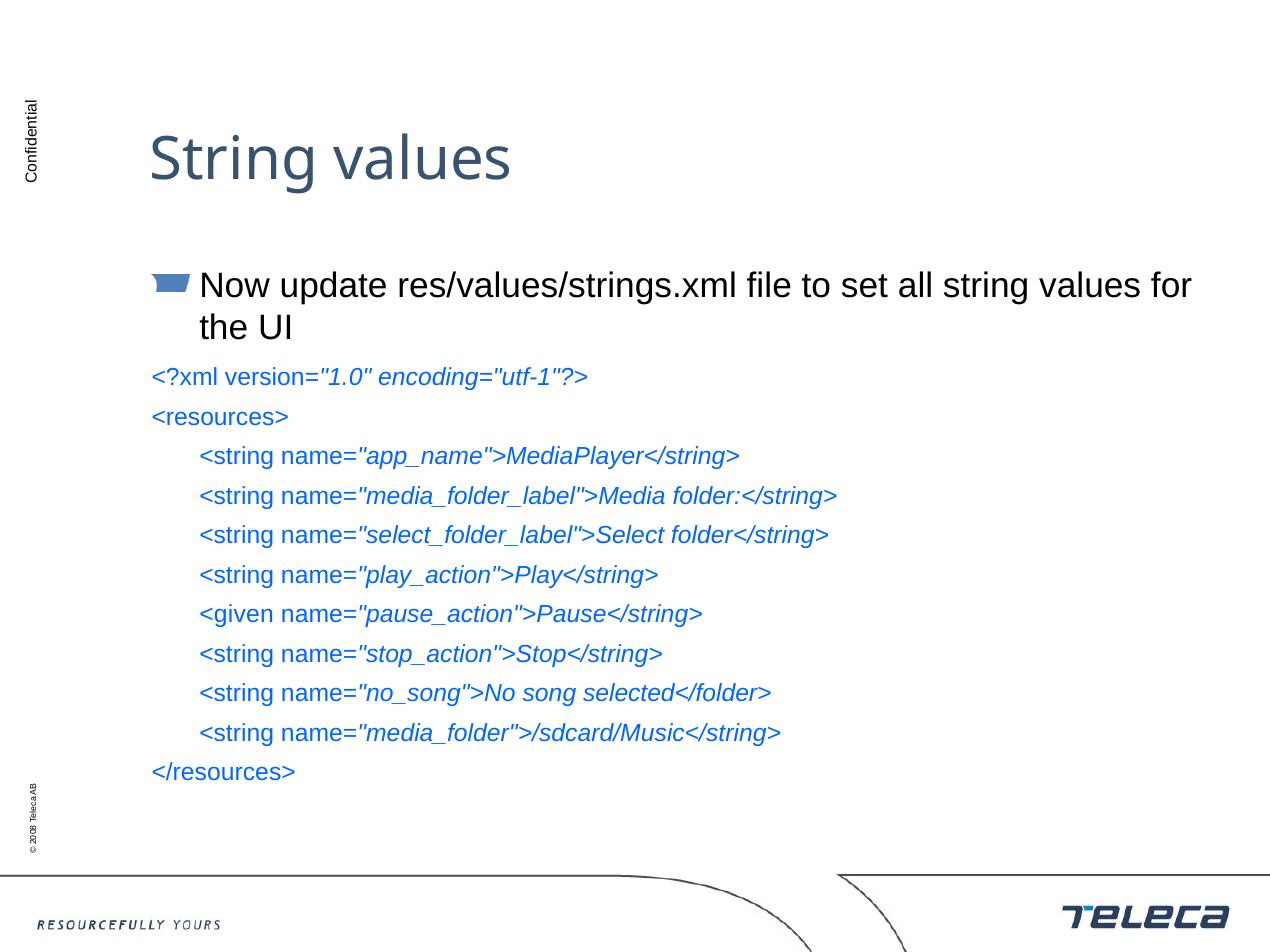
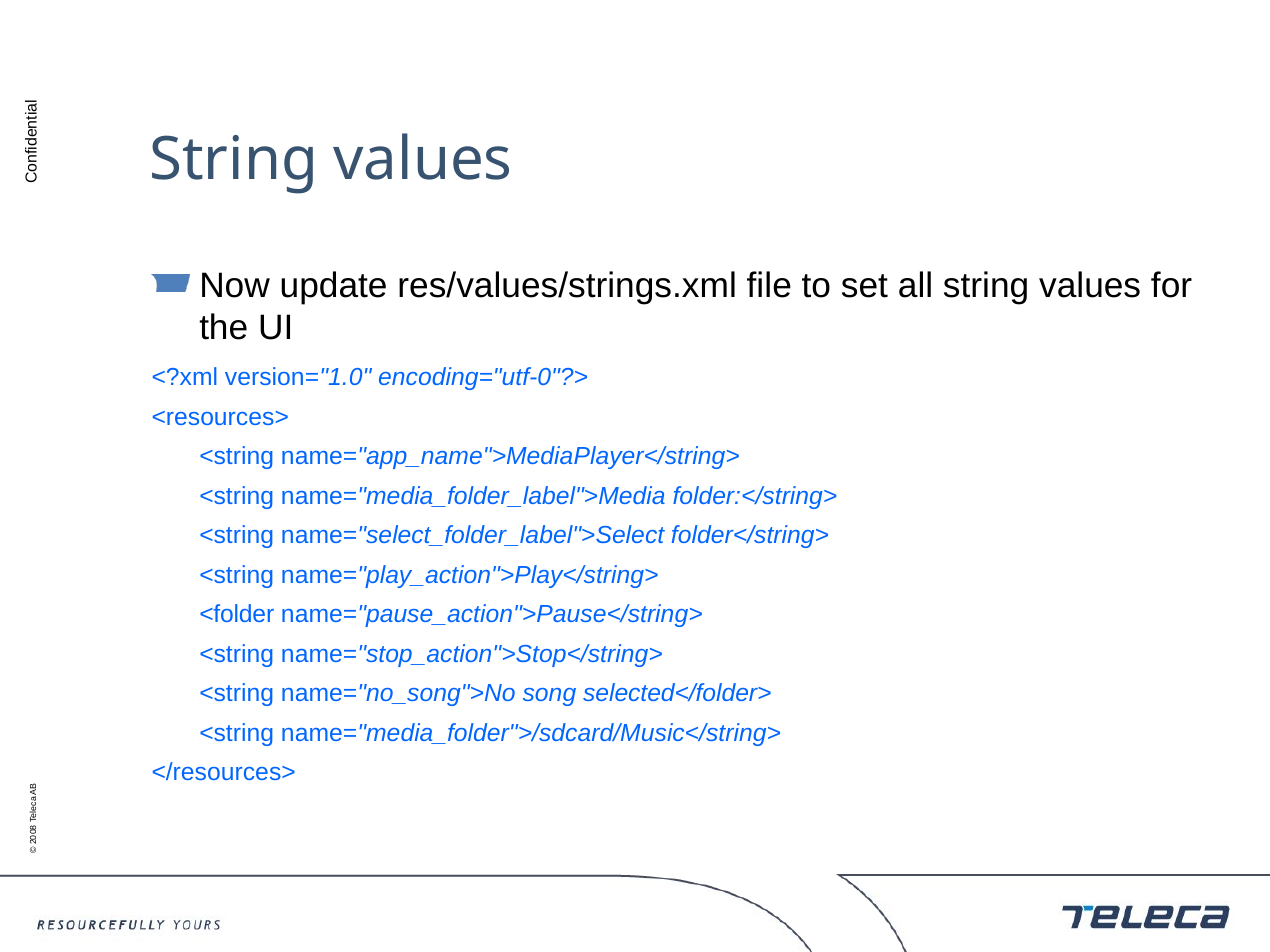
encoding="utf-1"?>: encoding="utf-1"?> -> encoding="utf-0"?>
<given: <given -> <folder
